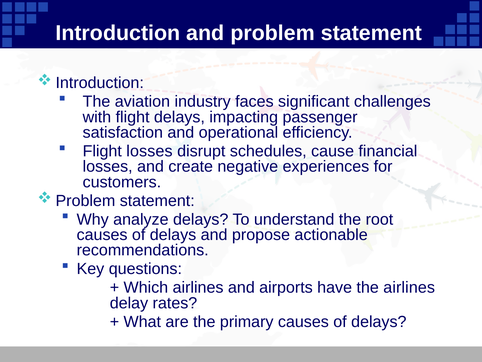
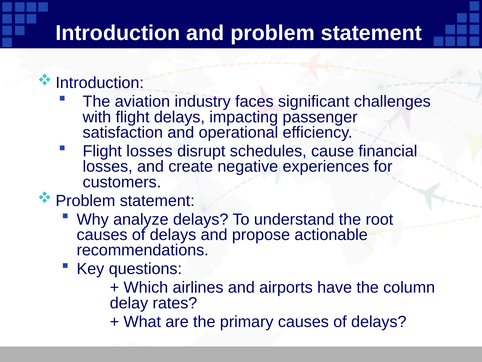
the airlines: airlines -> column
